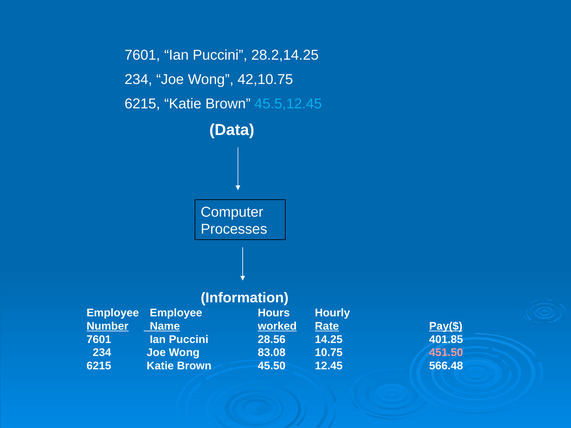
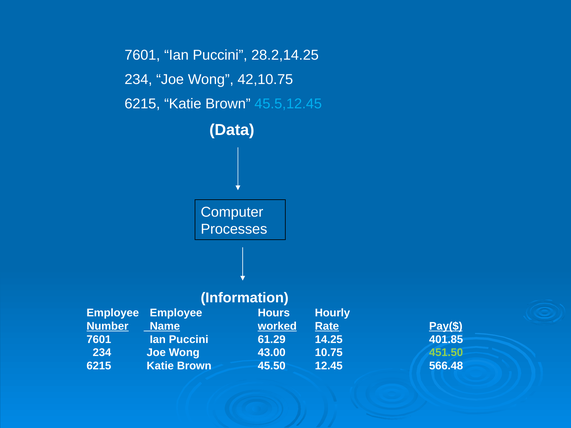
28.56: 28.56 -> 61.29
83.08: 83.08 -> 43.00
451.50 colour: pink -> light green
